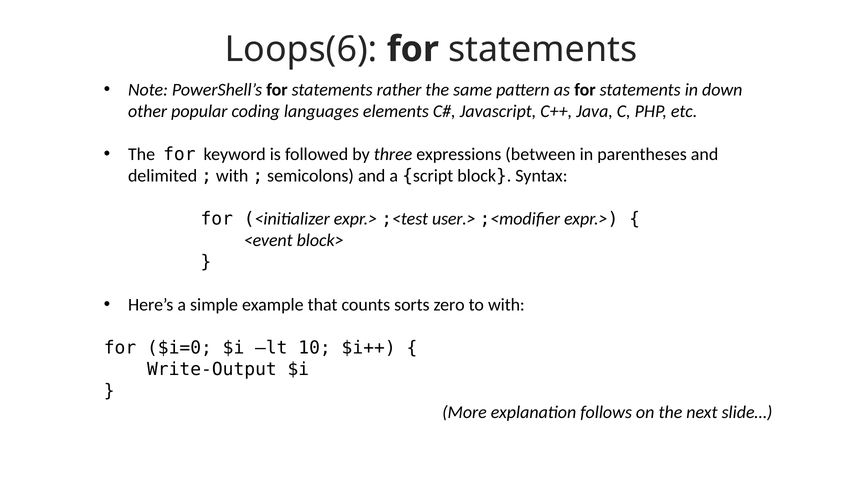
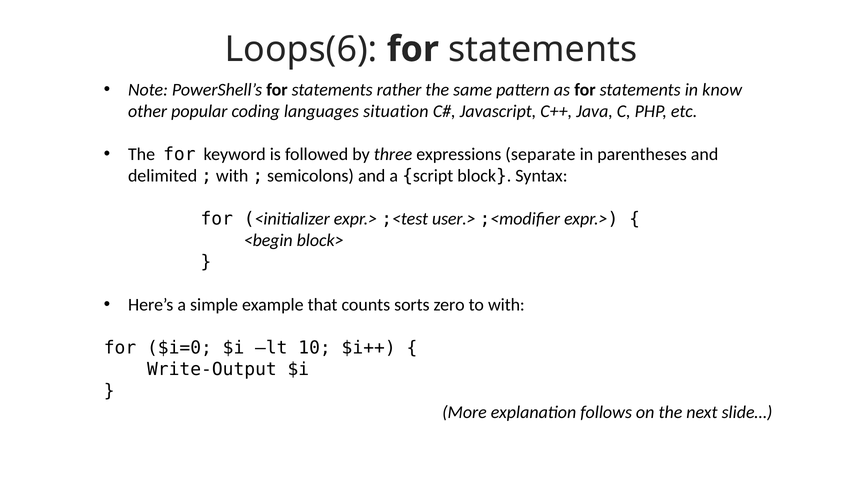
down: down -> know
elements: elements -> situation
between: between -> separate
<event: <event -> <begin
